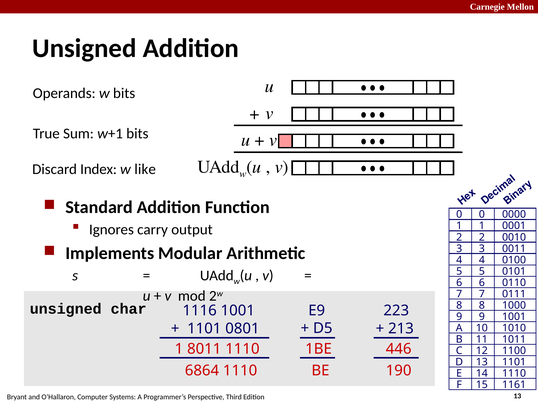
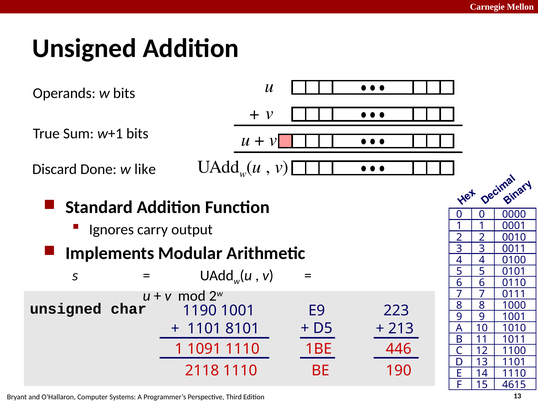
Index: Index -> Done
1116: 1116 -> 1190
0801: 0801 -> 8101
8011: 8011 -> 1091
6864: 6864 -> 2118
1161: 1161 -> 4615
